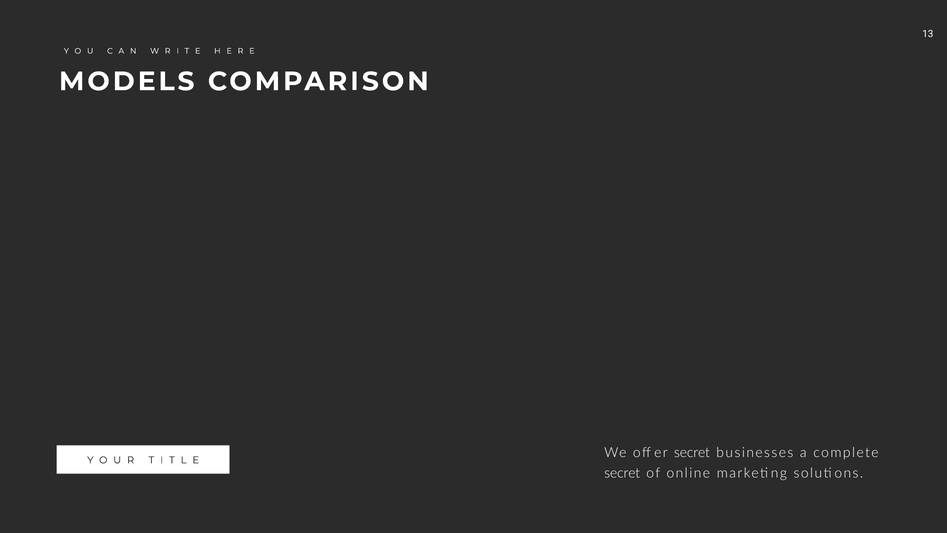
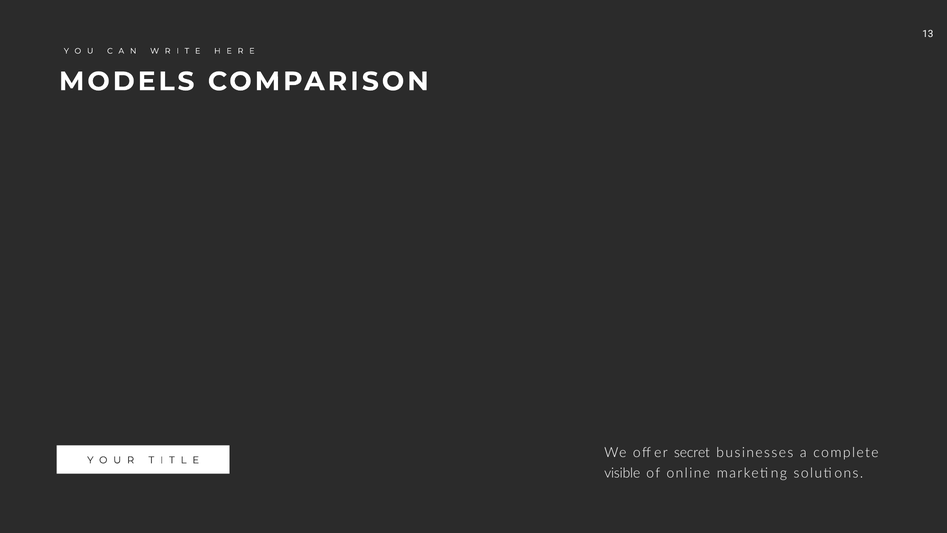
secret at (622, 473): secret -> visible
